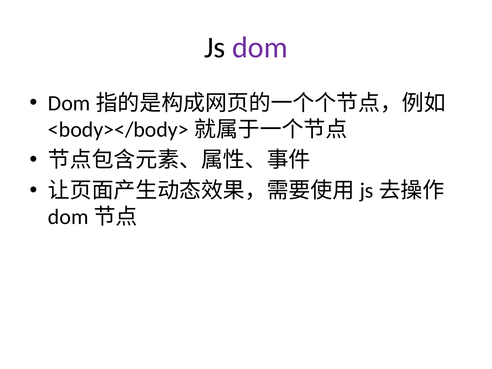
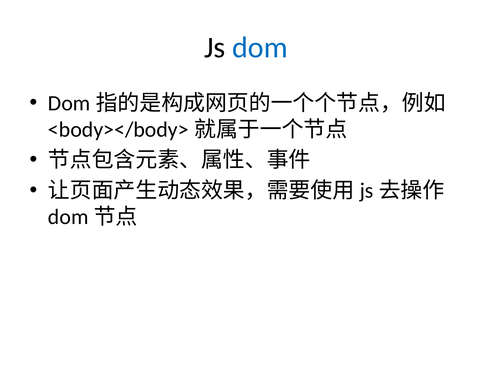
dom colour: purple -> blue
